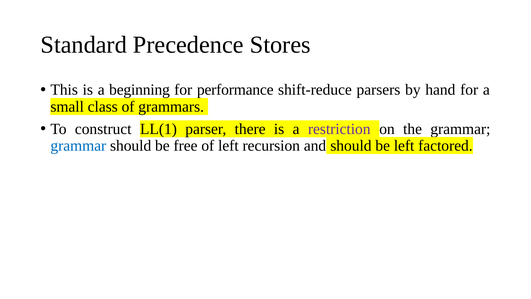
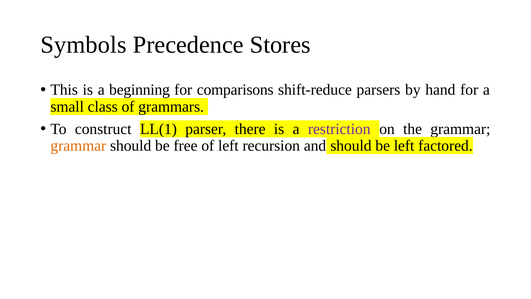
Standard: Standard -> Symbols
performance: performance -> comparisons
grammar at (78, 146) colour: blue -> orange
